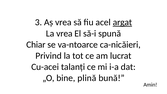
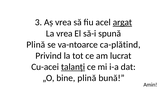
Chiar at (36, 45): Chiar -> Plină
ca-nicăieri: ca-nicăieri -> ca-plătind
talanți underline: none -> present
